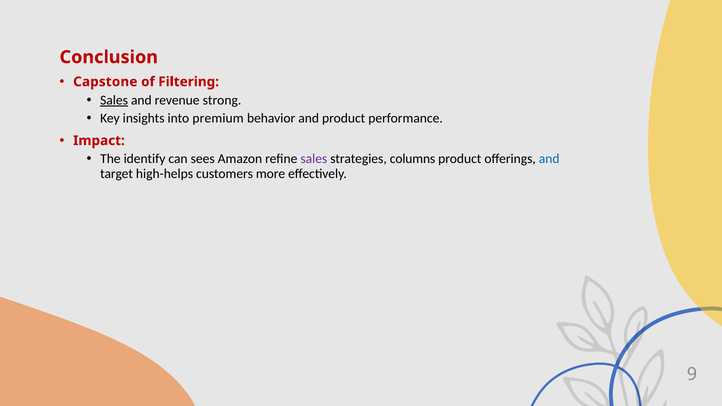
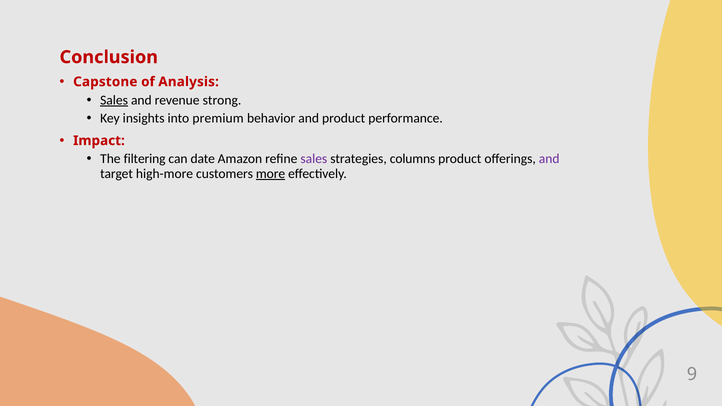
Filtering: Filtering -> Analysis
identify: identify -> filtering
sees: sees -> date
and at (549, 159) colour: blue -> purple
high-helps: high-helps -> high-more
more underline: none -> present
